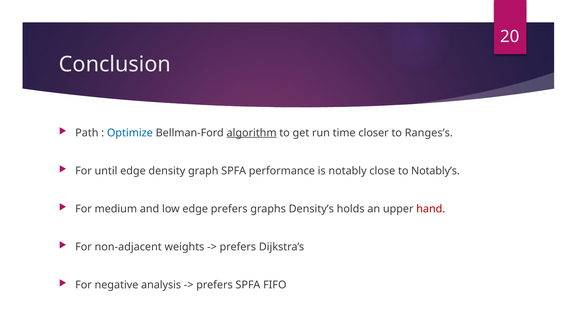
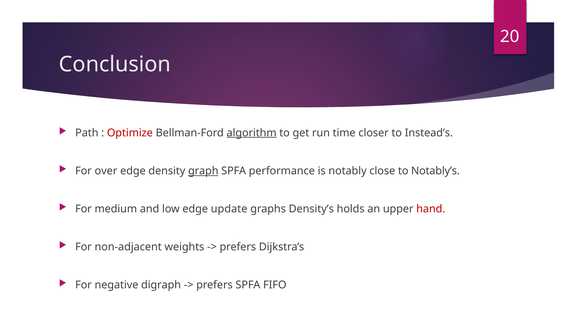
Optimize colour: blue -> red
Ranges’s: Ranges’s -> Instead’s
until: until -> over
graph underline: none -> present
edge prefers: prefers -> update
analysis: analysis -> digraph
